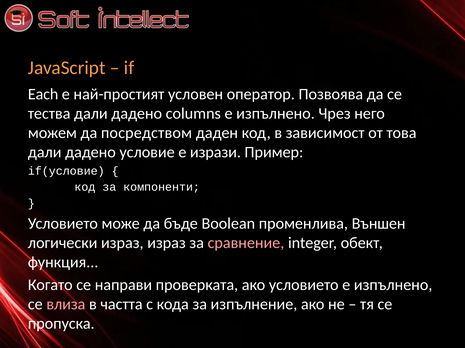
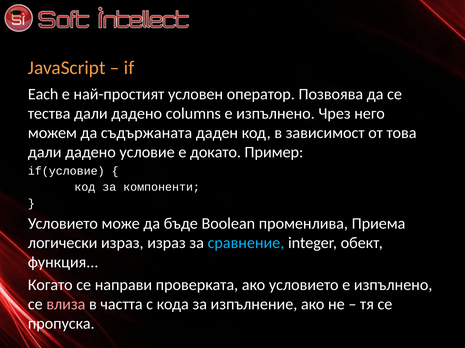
посредством: посредством -> съдържаната
изрази: изрази -> докато
Външен: Външен -> Приема
сравнение colour: pink -> light blue
